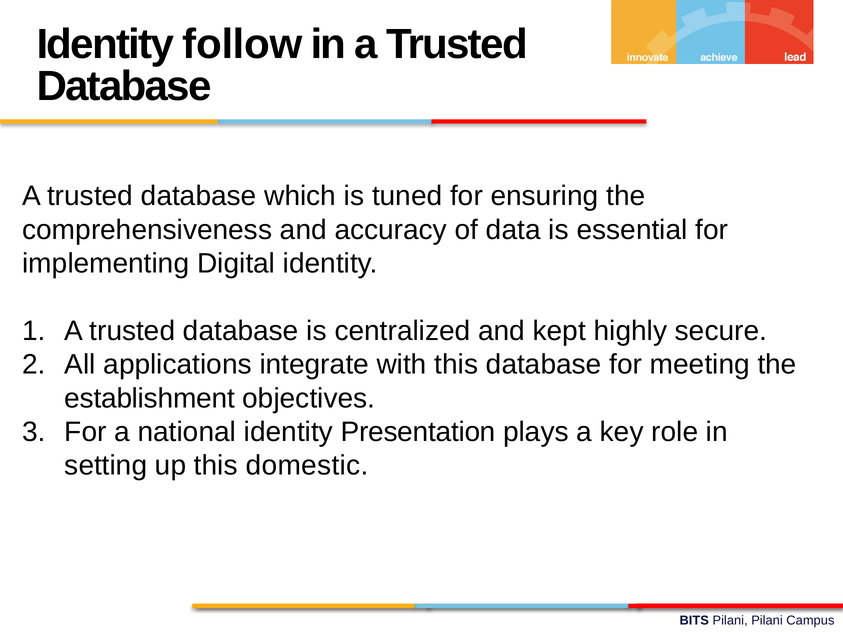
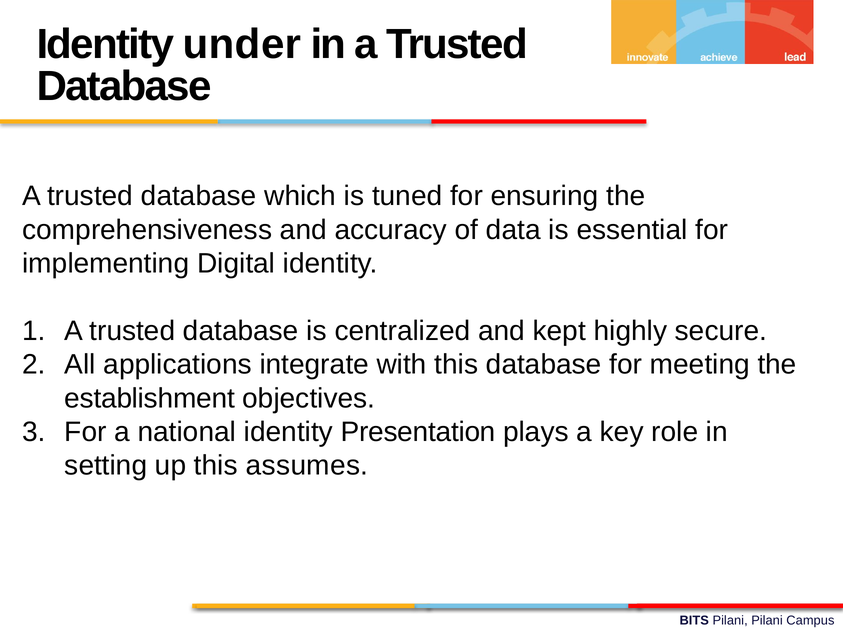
follow: follow -> under
domestic: domestic -> assumes
